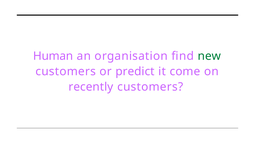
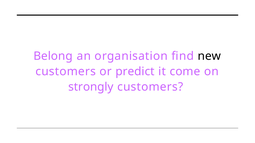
Human: Human -> Belong
new colour: green -> black
recently: recently -> strongly
